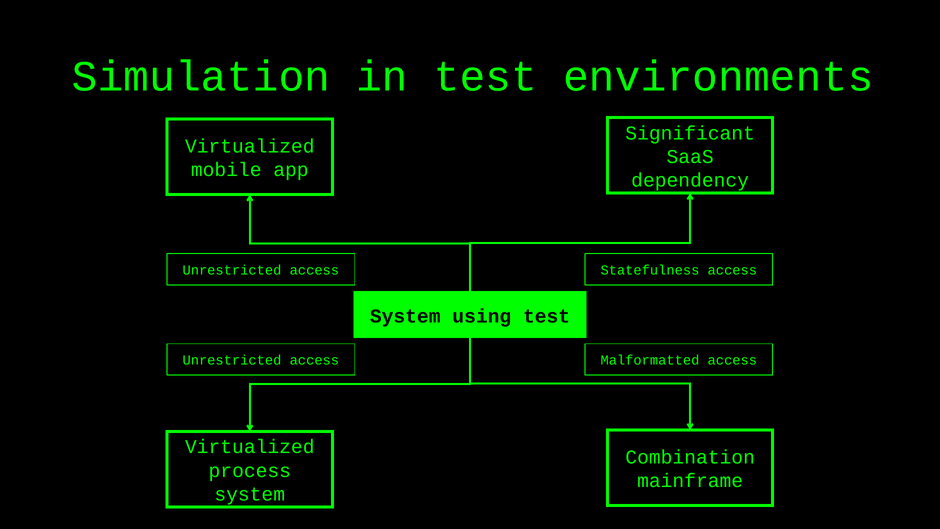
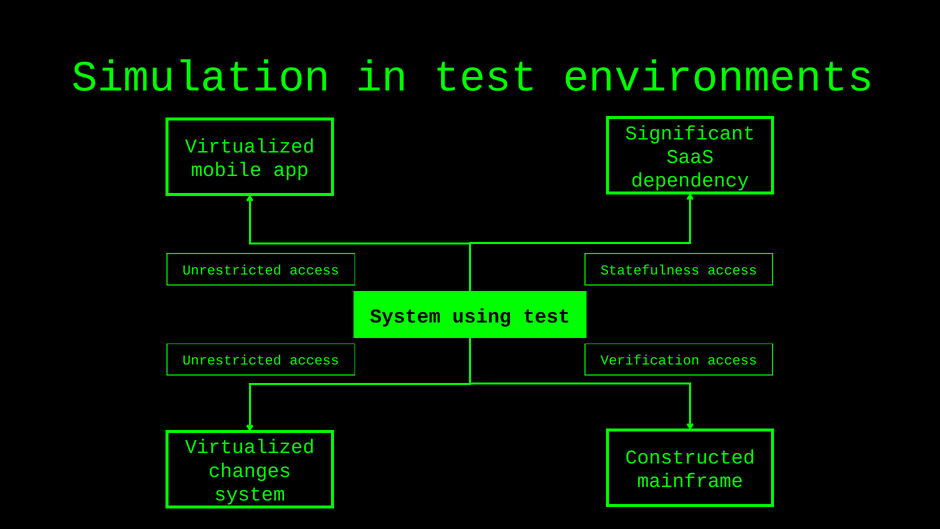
Malformatted: Malformatted -> Verification
Combination: Combination -> Constructed
process: process -> changes
